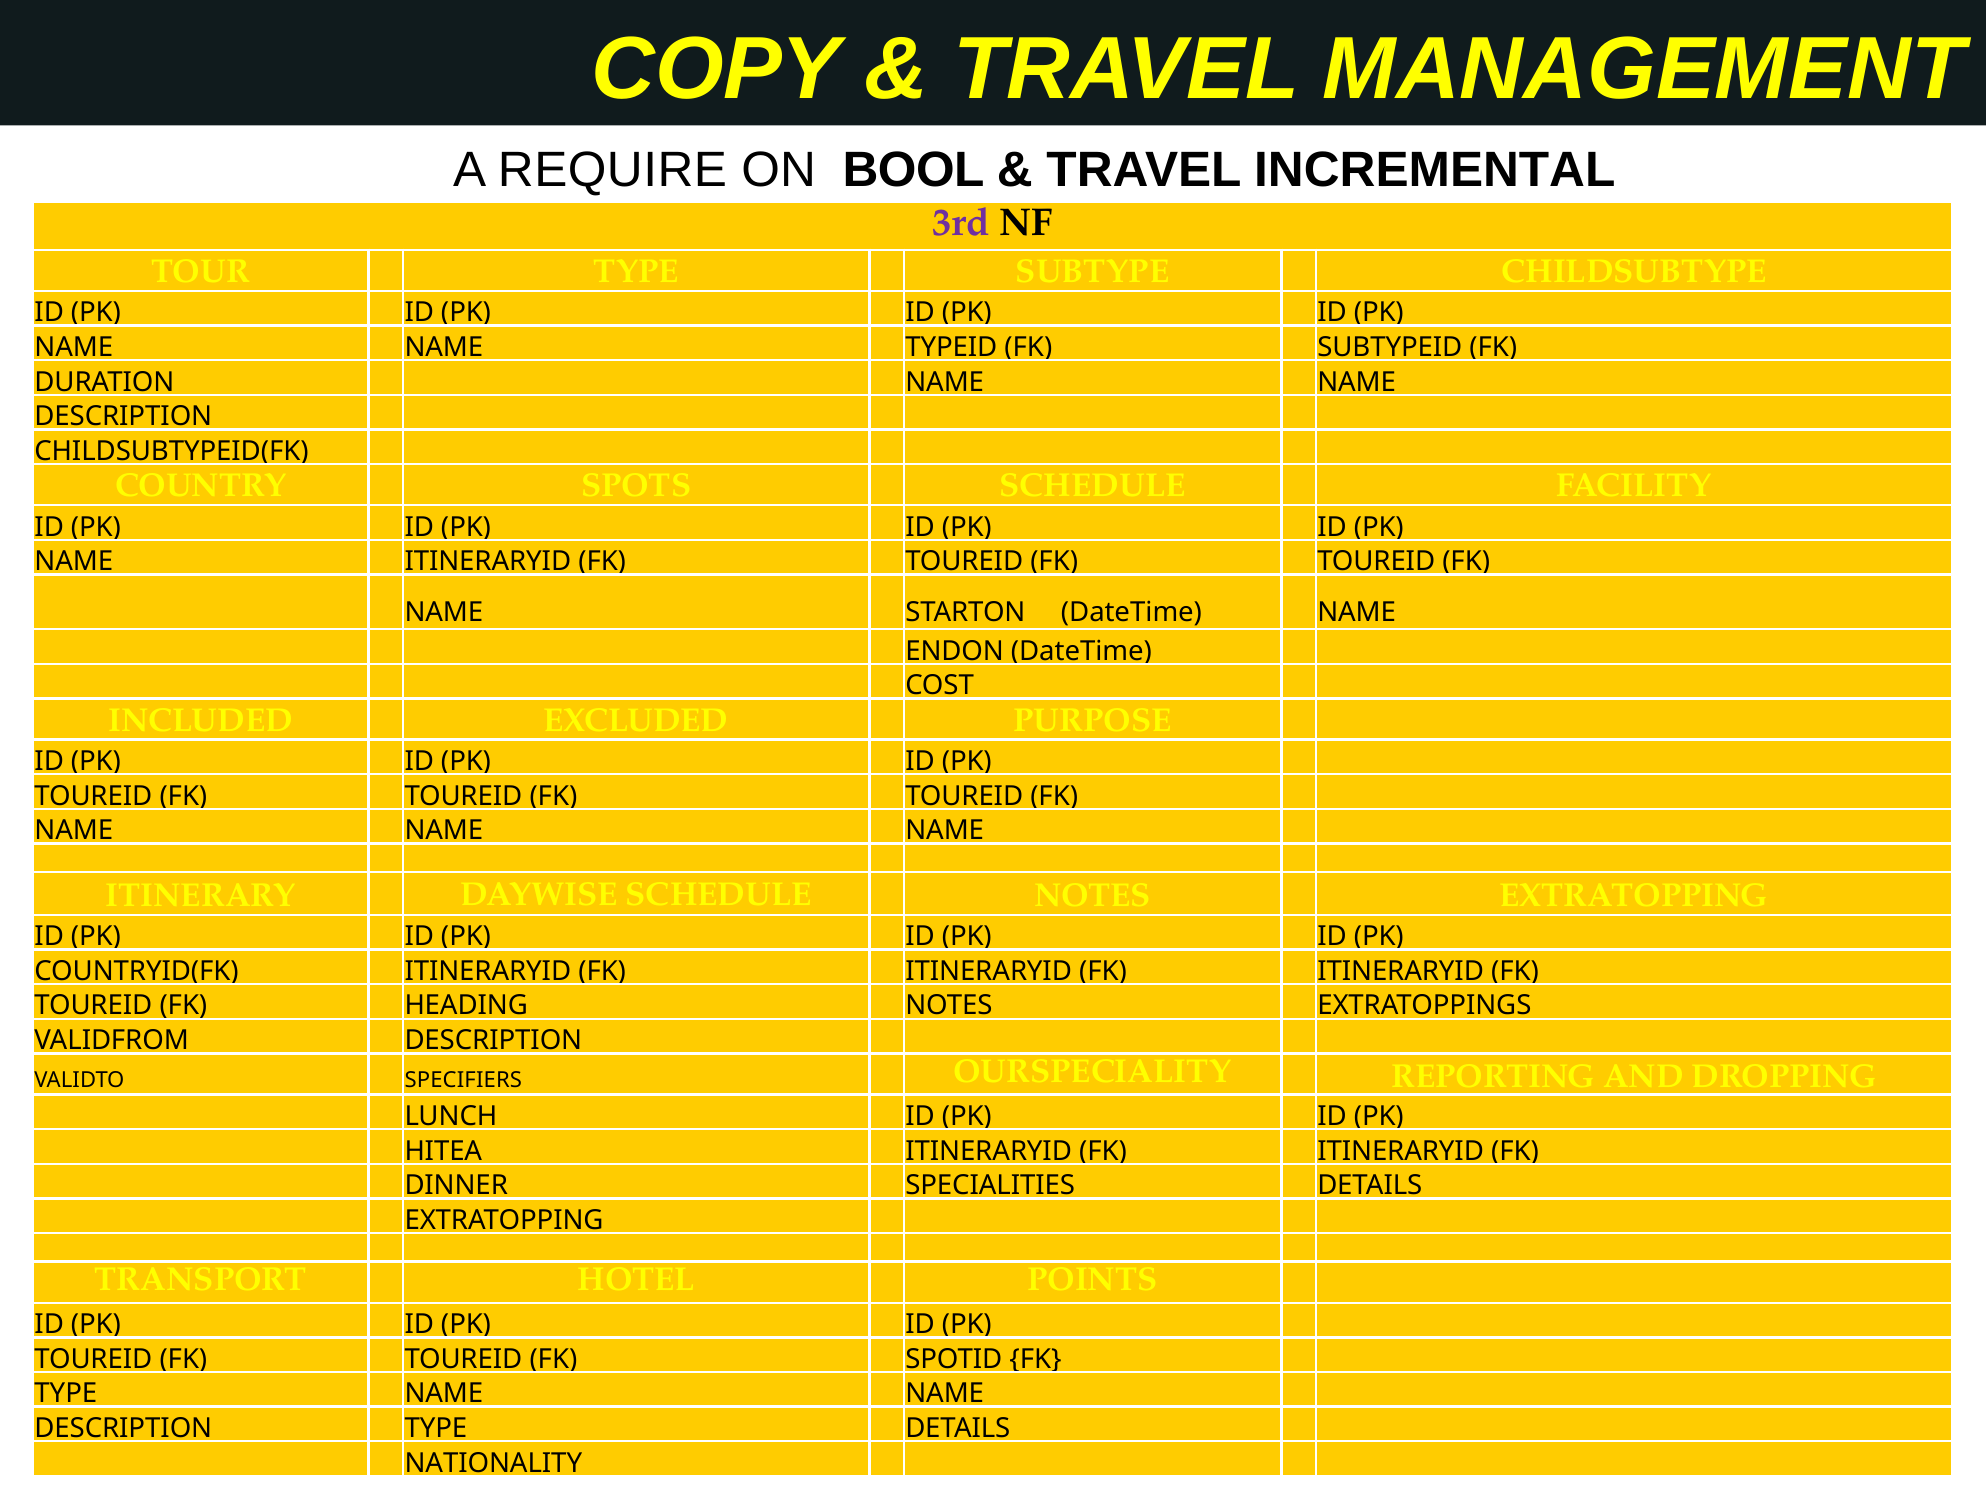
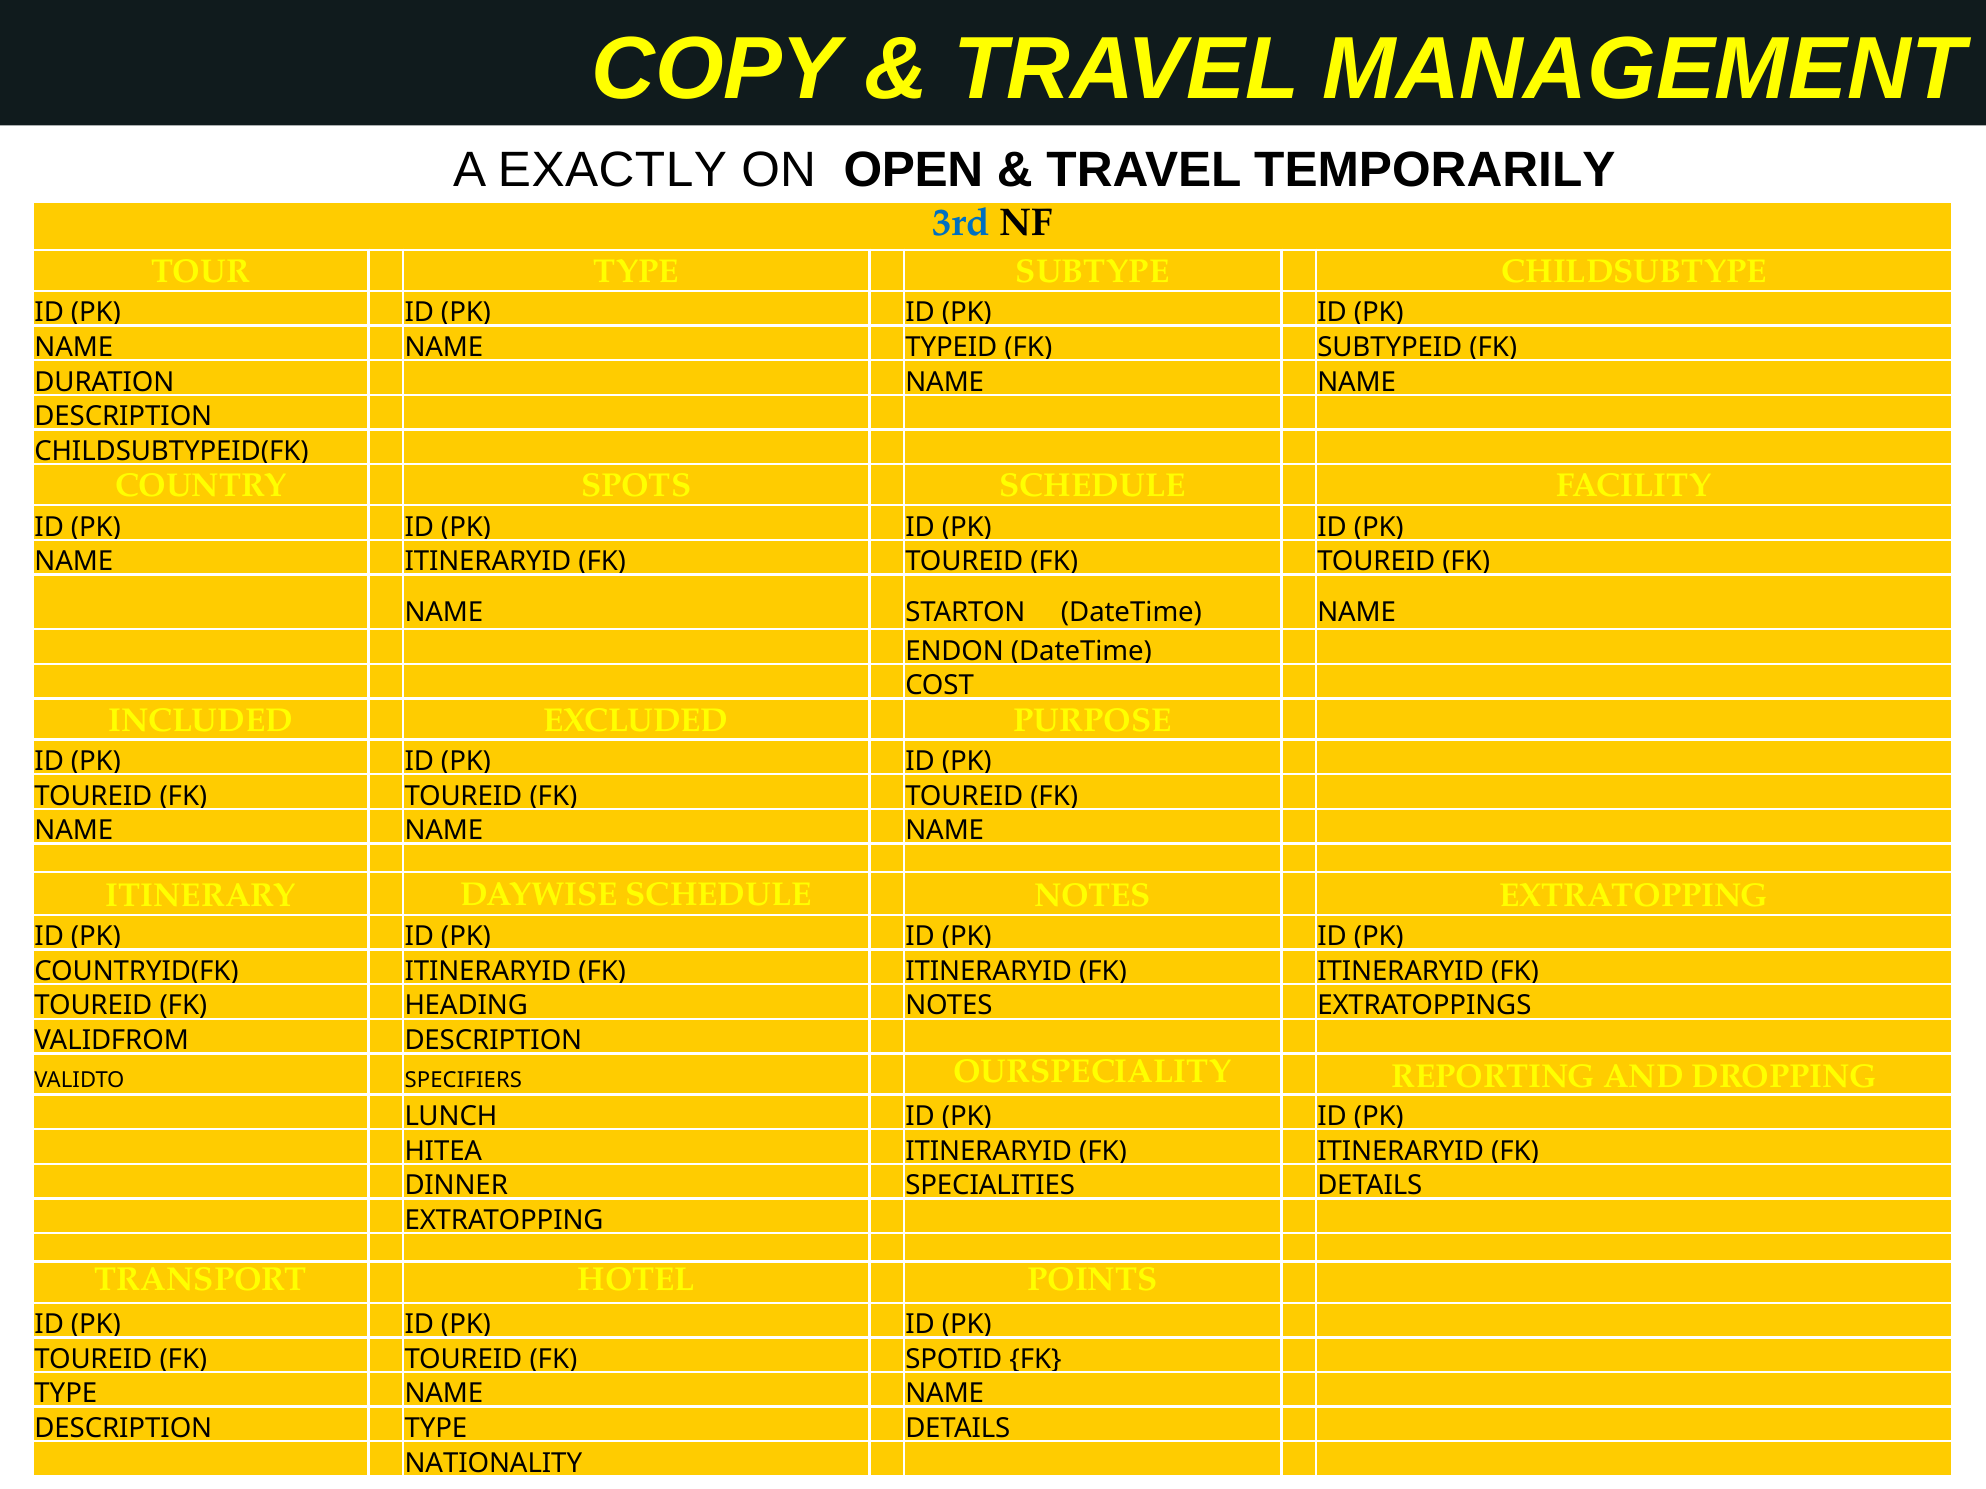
REQUIRE: REQUIRE -> EXACTLY
BOOL: BOOL -> OPEN
INCREMENTAL: INCREMENTAL -> TEMPORARILY
3rd colour: purple -> blue
